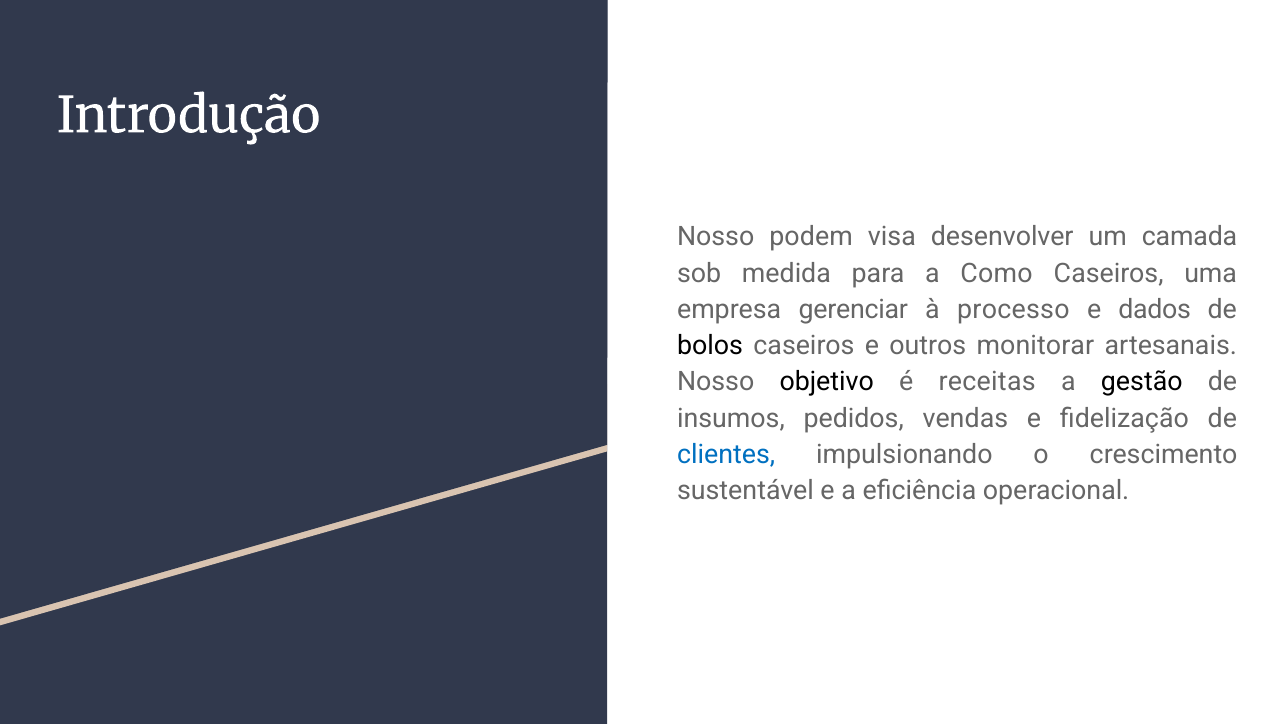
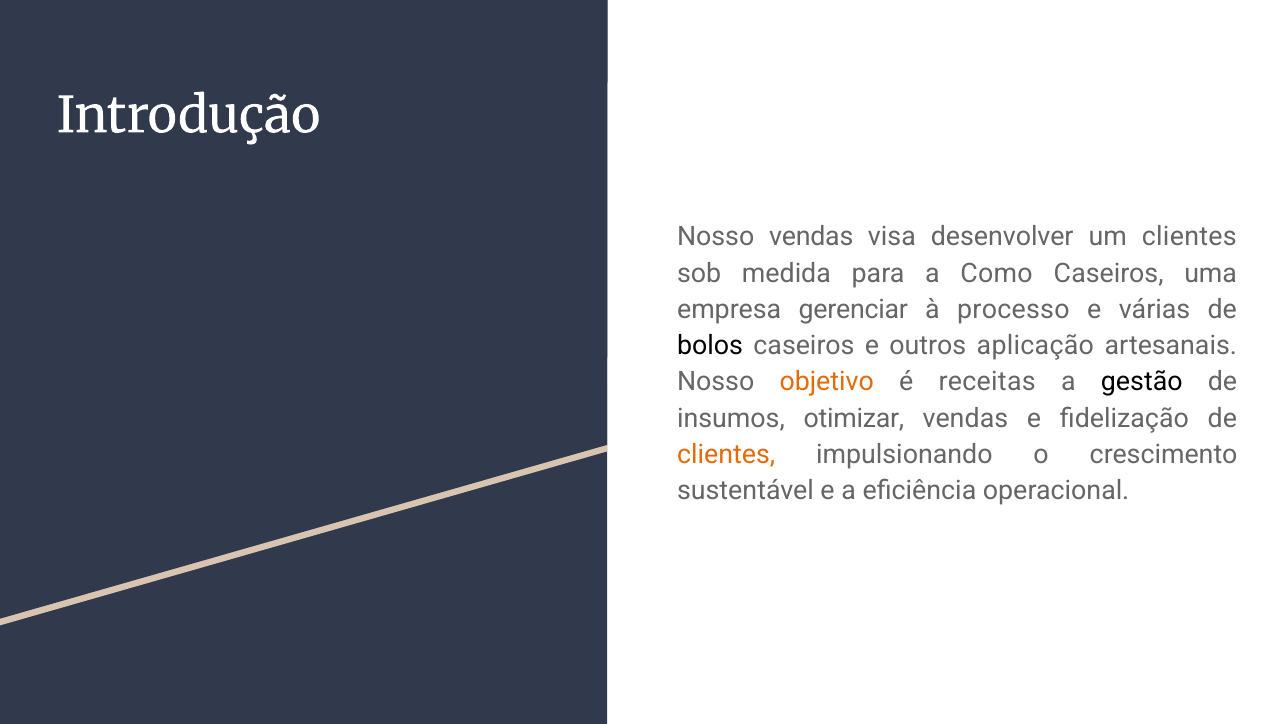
Nosso podem: podem -> vendas
um camada: camada -> clientes
dados: dados -> várias
monitorar: monitorar -> aplicação
objetivo colour: black -> orange
pedidos: pedidos -> otimizar
clientes at (726, 454) colour: blue -> orange
